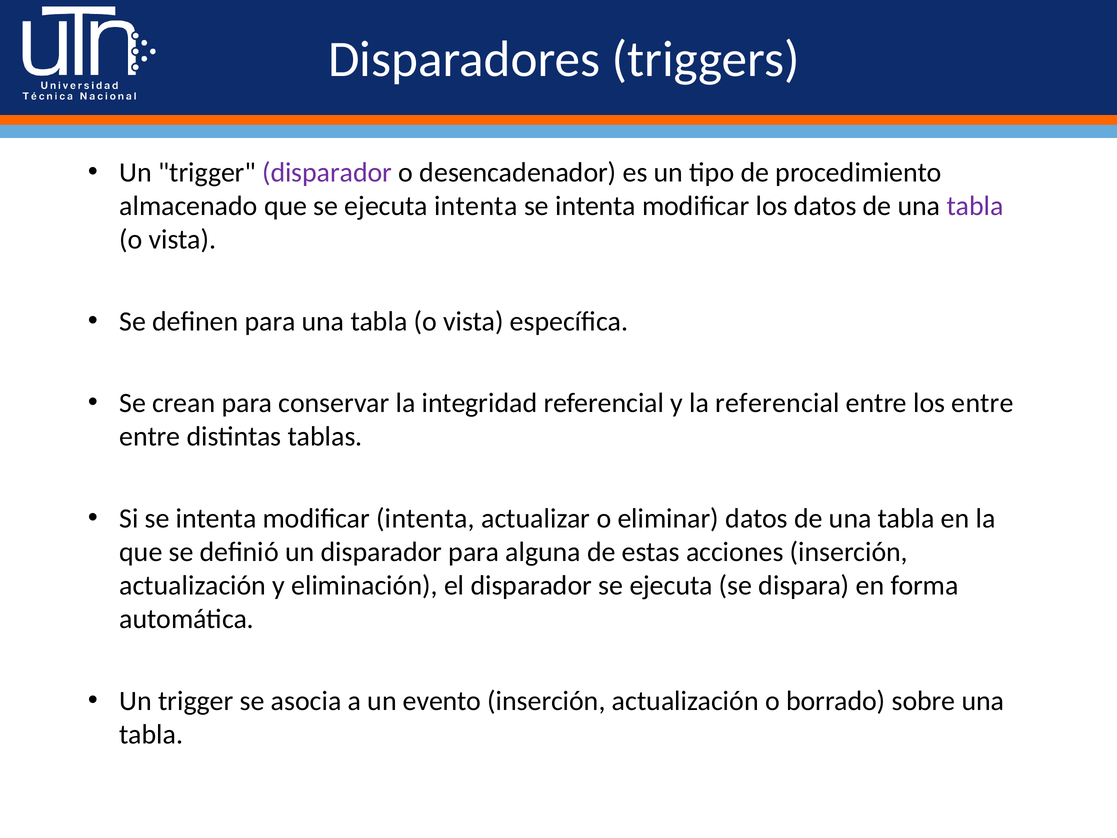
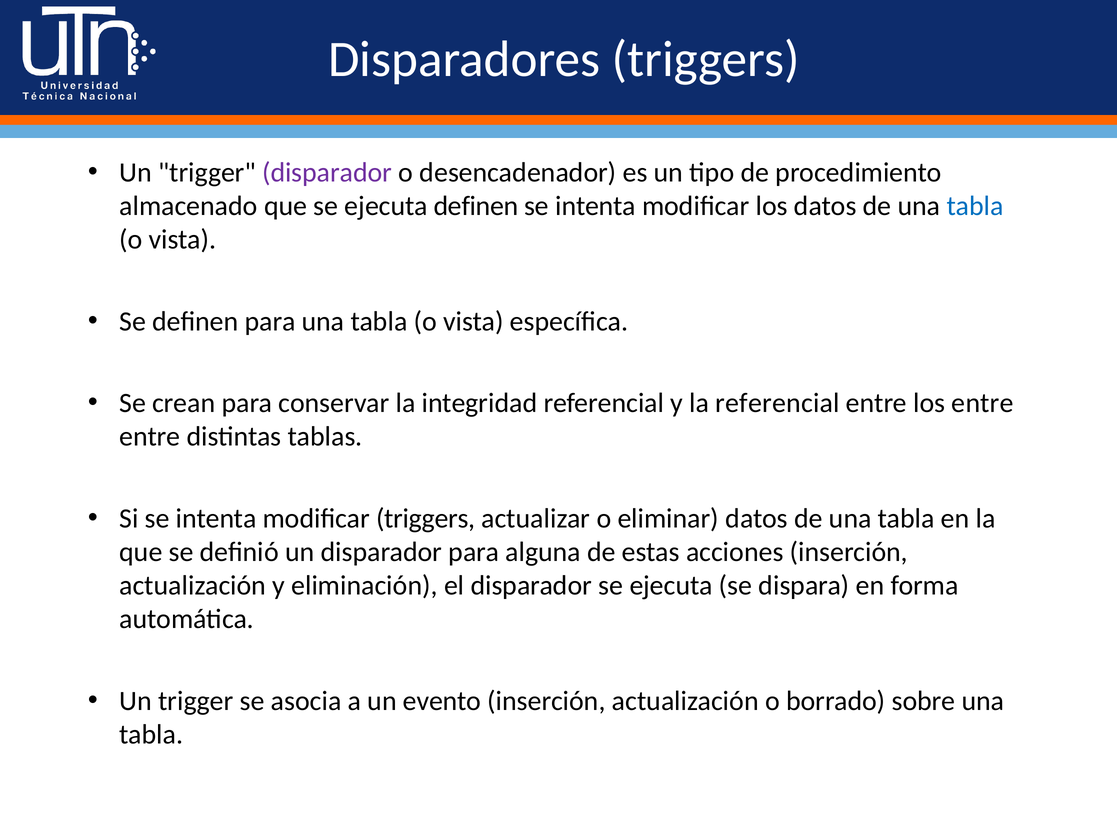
ejecuta intenta: intenta -> definen
tabla at (975, 206) colour: purple -> blue
modificar intenta: intenta -> triggers
